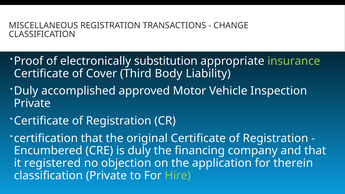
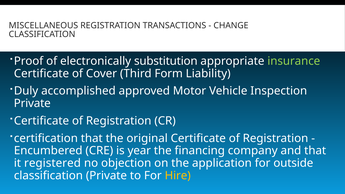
Body: Body -> Form
is duly: duly -> year
therein: therein -> outside
Hire colour: light green -> yellow
